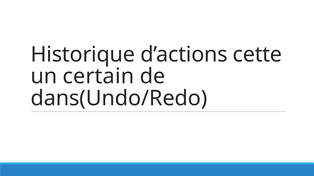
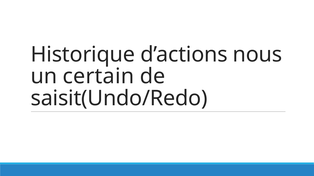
cette: cette -> nous
dans(Undo/Redo: dans(Undo/Redo -> saisit(Undo/Redo
